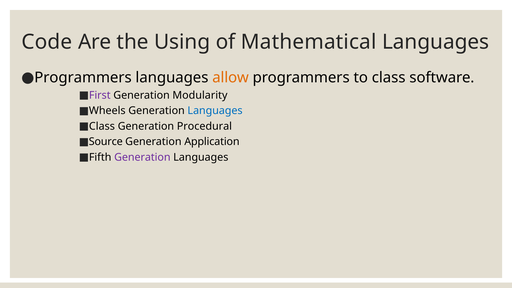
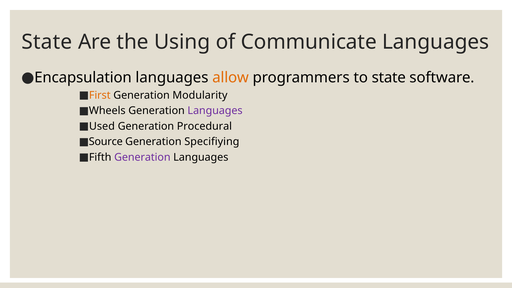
Code at (47, 42): Code -> State
Mathematical: Mathematical -> Communicate
Programmers at (83, 77): Programmers -> Encapsulation
to class: class -> state
First colour: purple -> orange
Languages at (215, 111) colour: blue -> purple
Class at (102, 126): Class -> Used
Application: Application -> Specifiying
